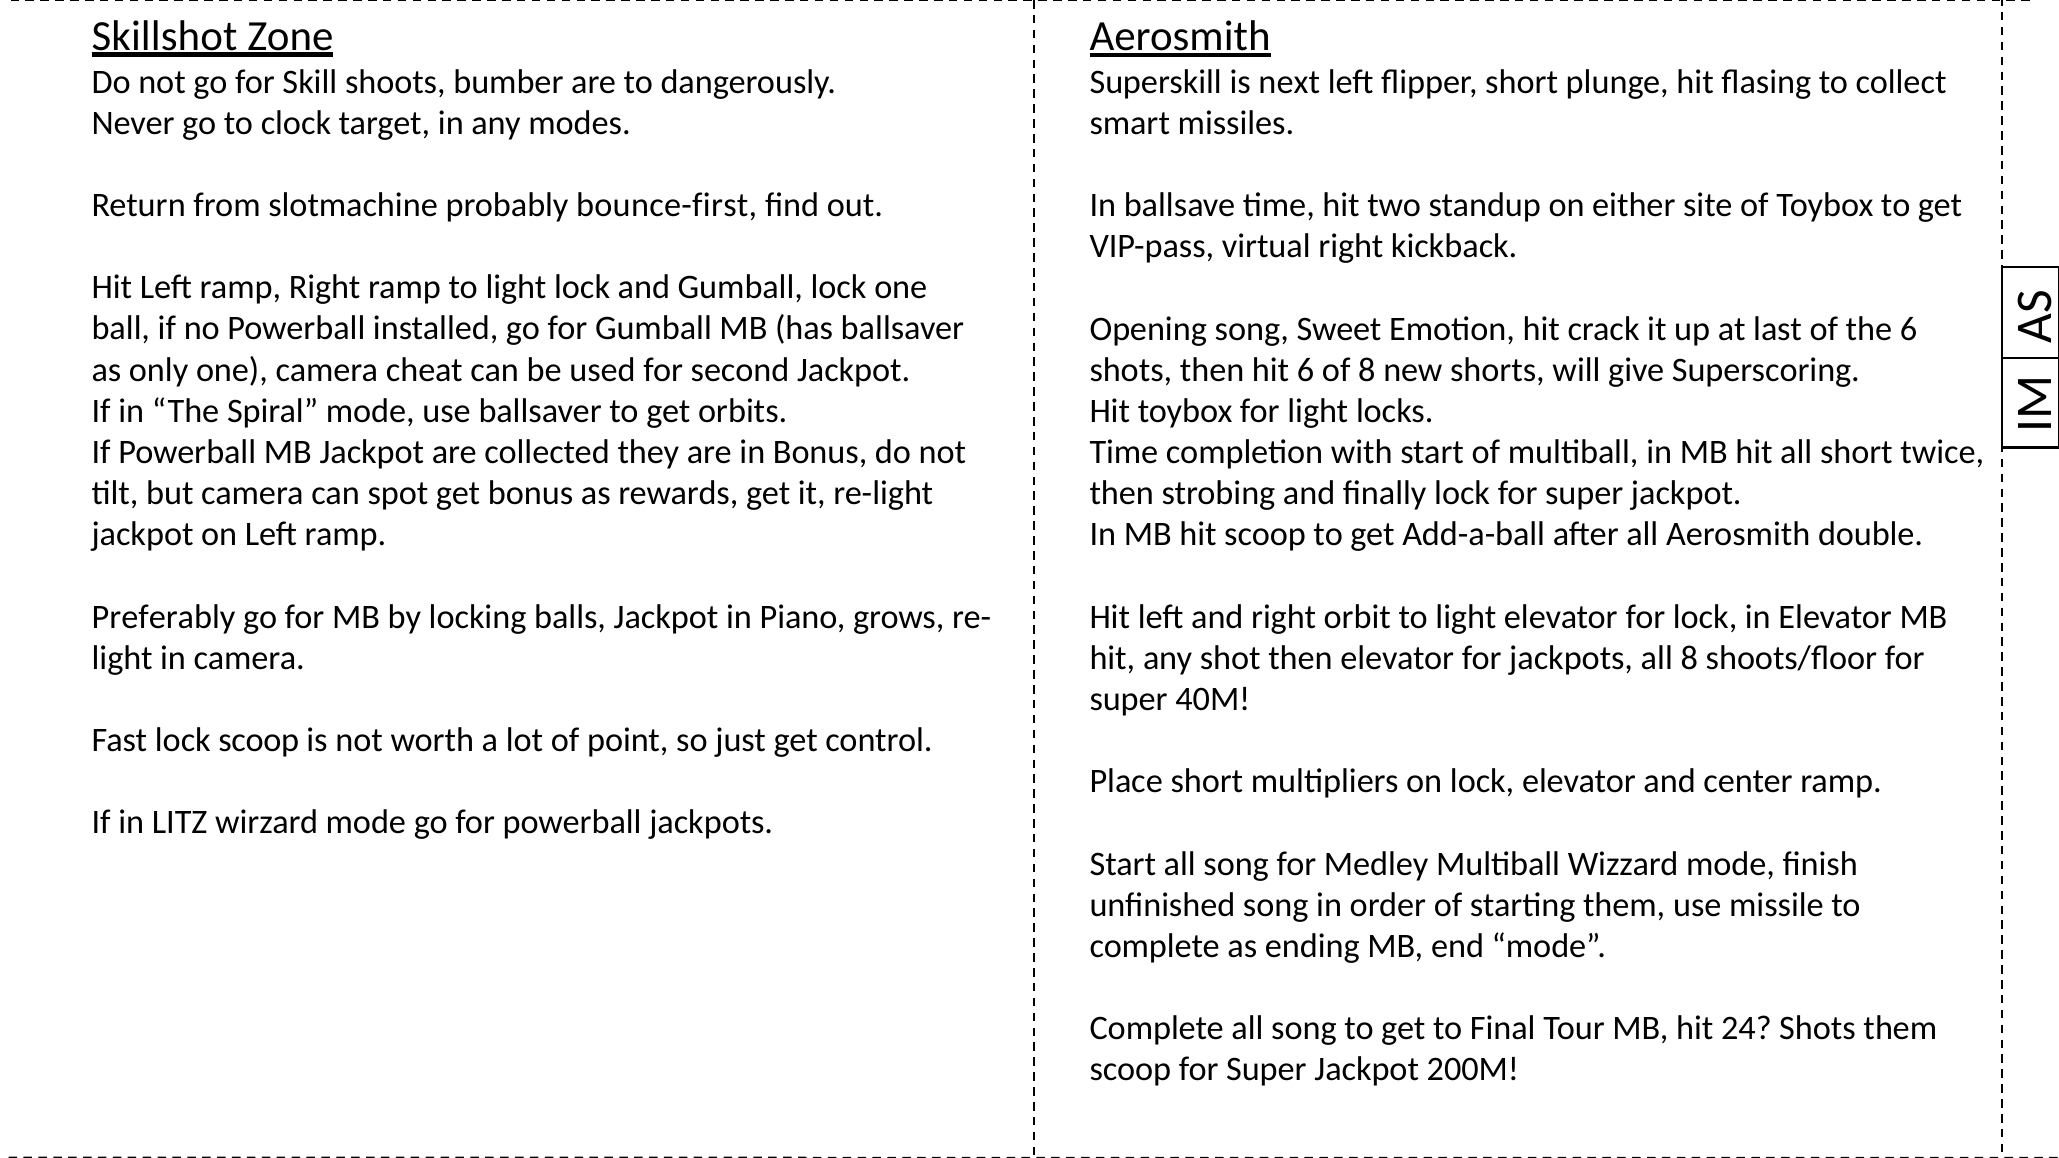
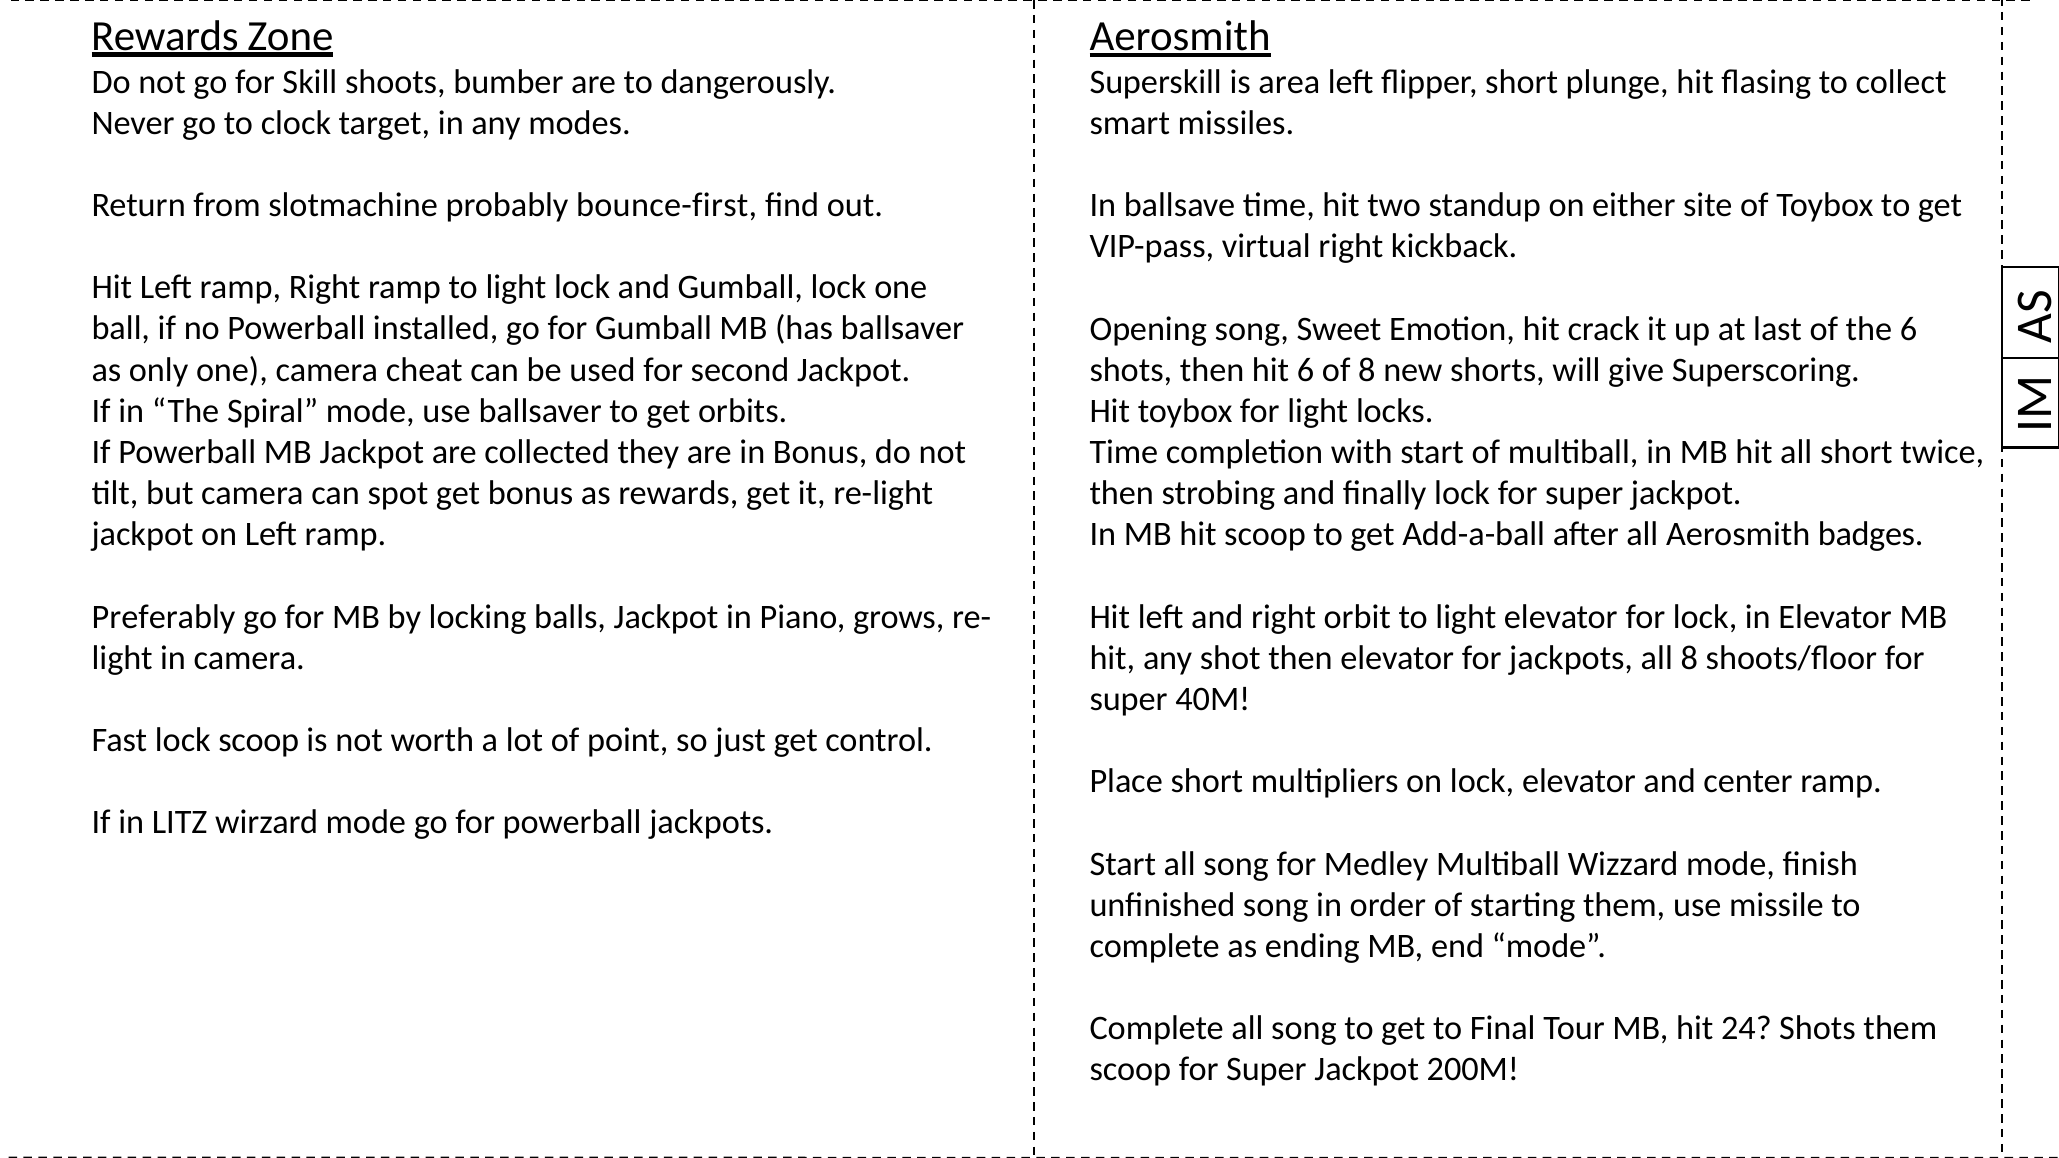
Skillshot at (165, 36): Skillshot -> Rewards
next: next -> area
double: double -> badges
